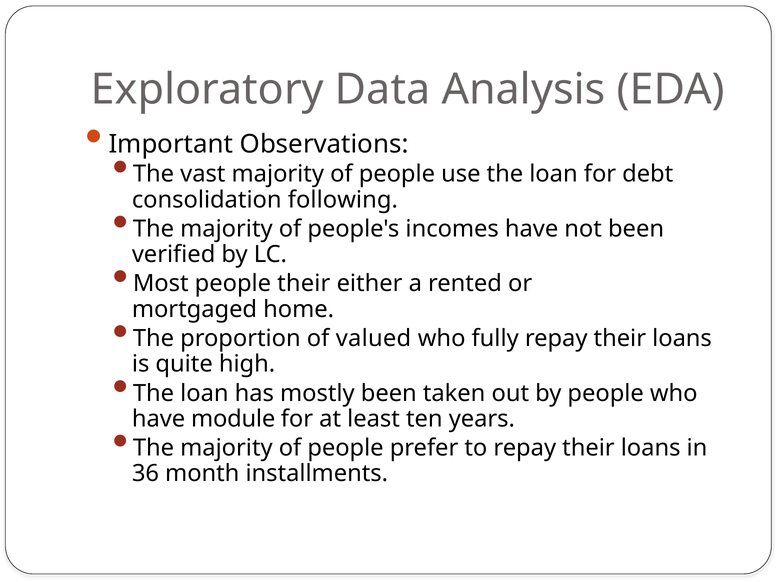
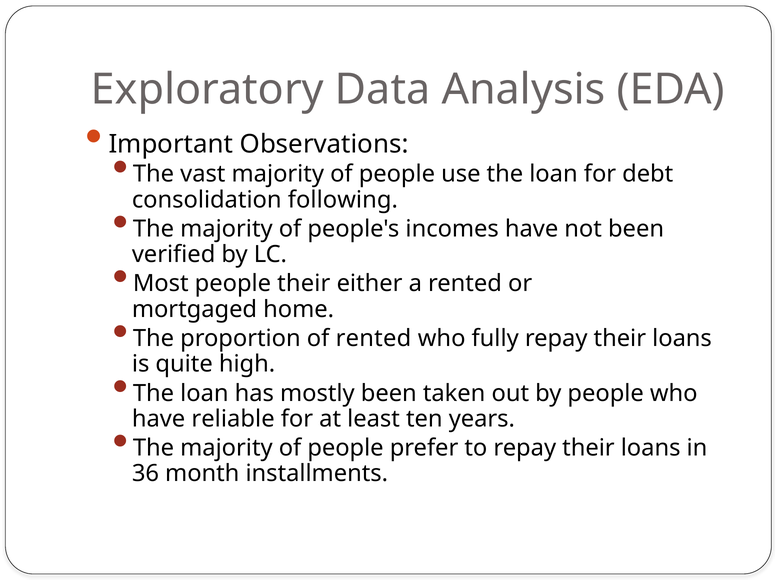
of valued: valued -> rented
module: module -> reliable
